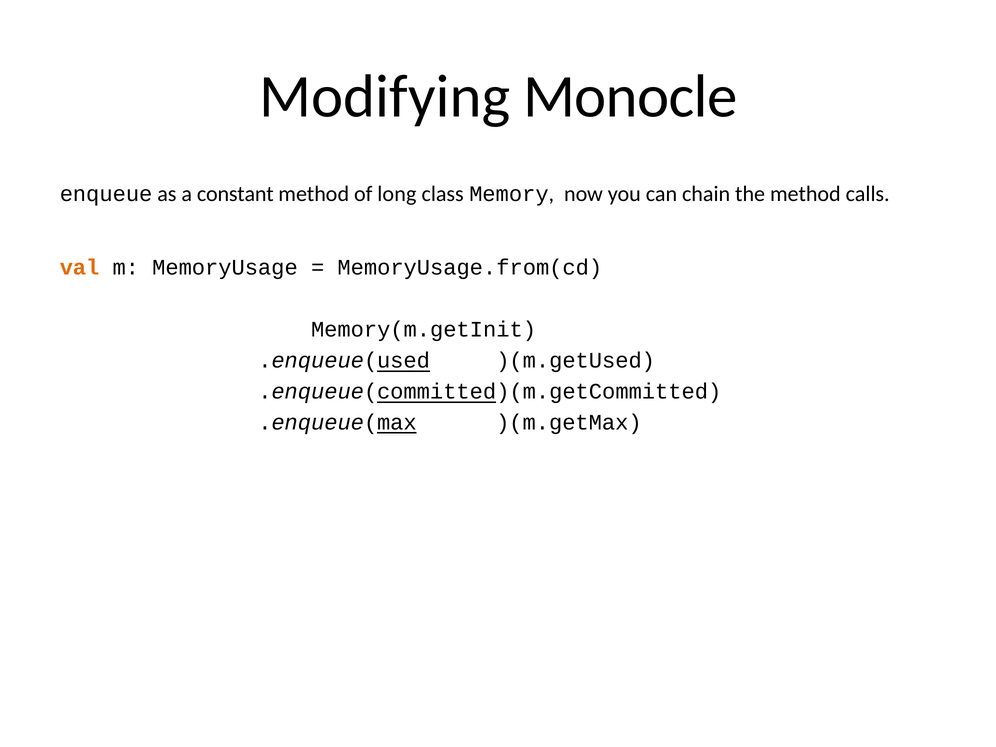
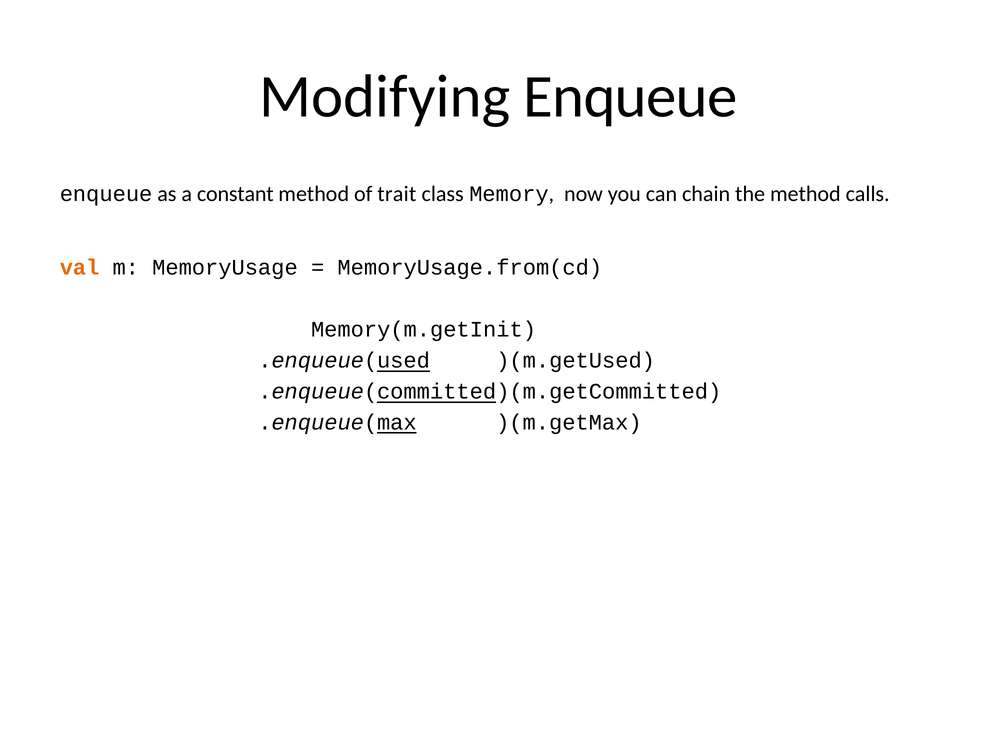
Modifying Monocle: Monocle -> Enqueue
long: long -> trait
